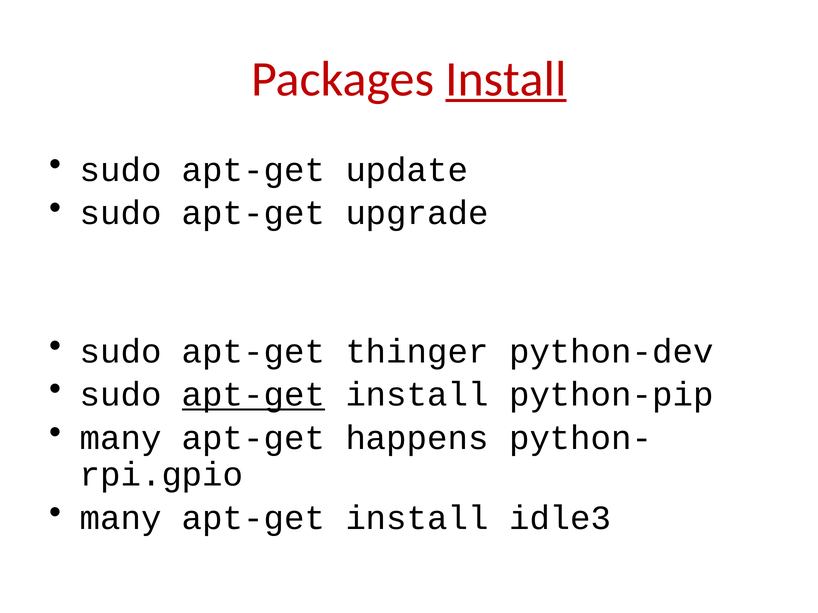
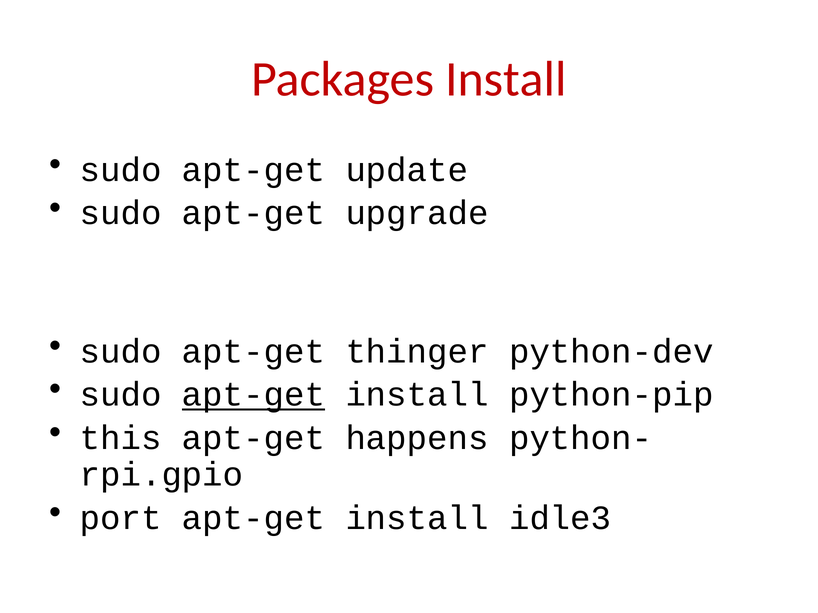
Install at (506, 79) underline: present -> none
many at (121, 438): many -> this
many at (121, 518): many -> port
